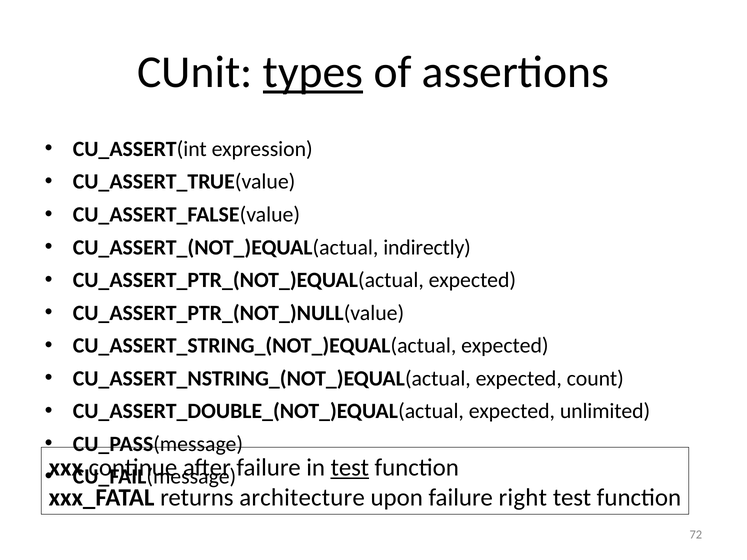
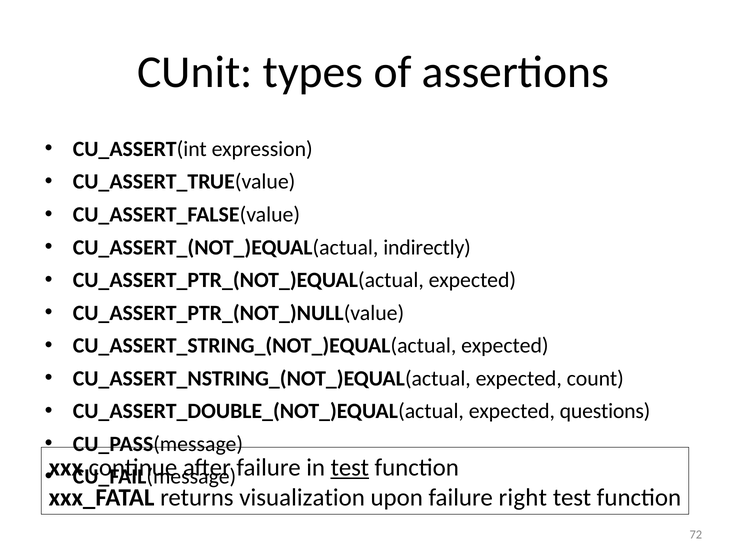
types underline: present -> none
unlimited: unlimited -> questions
architecture: architecture -> visualization
